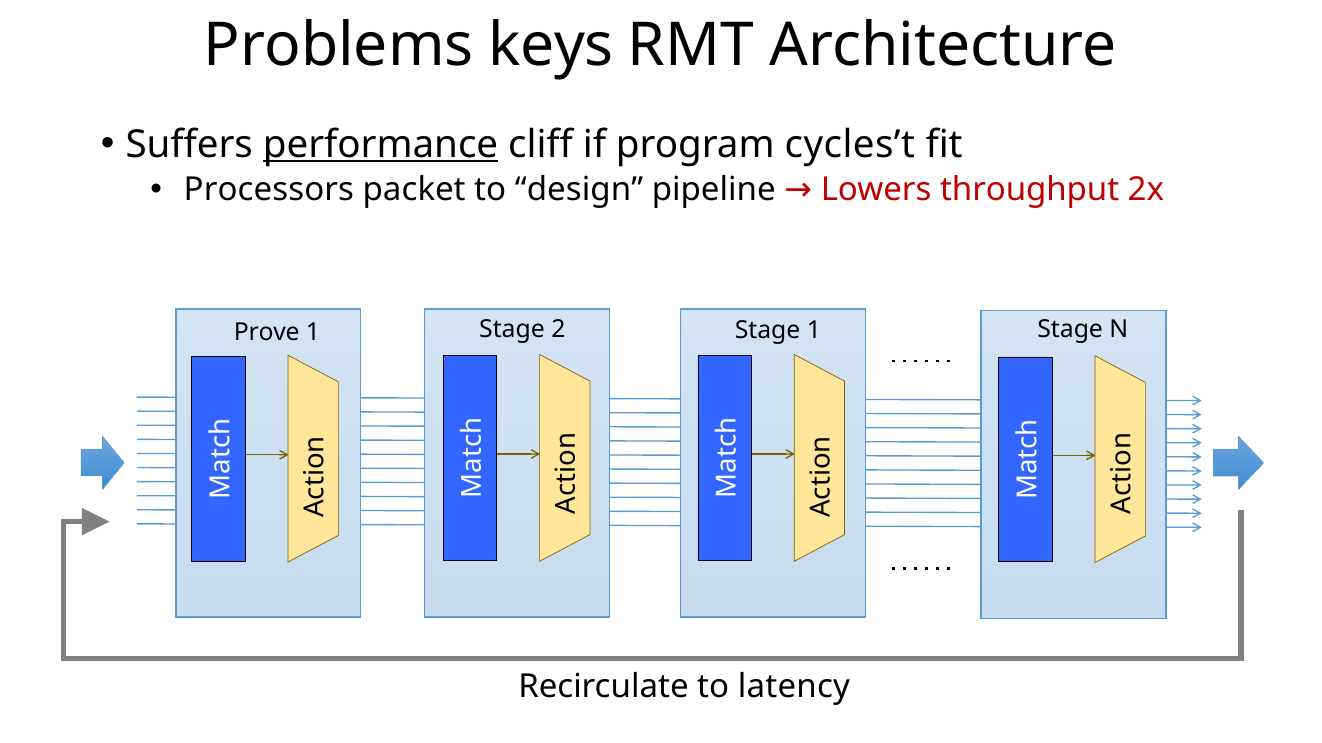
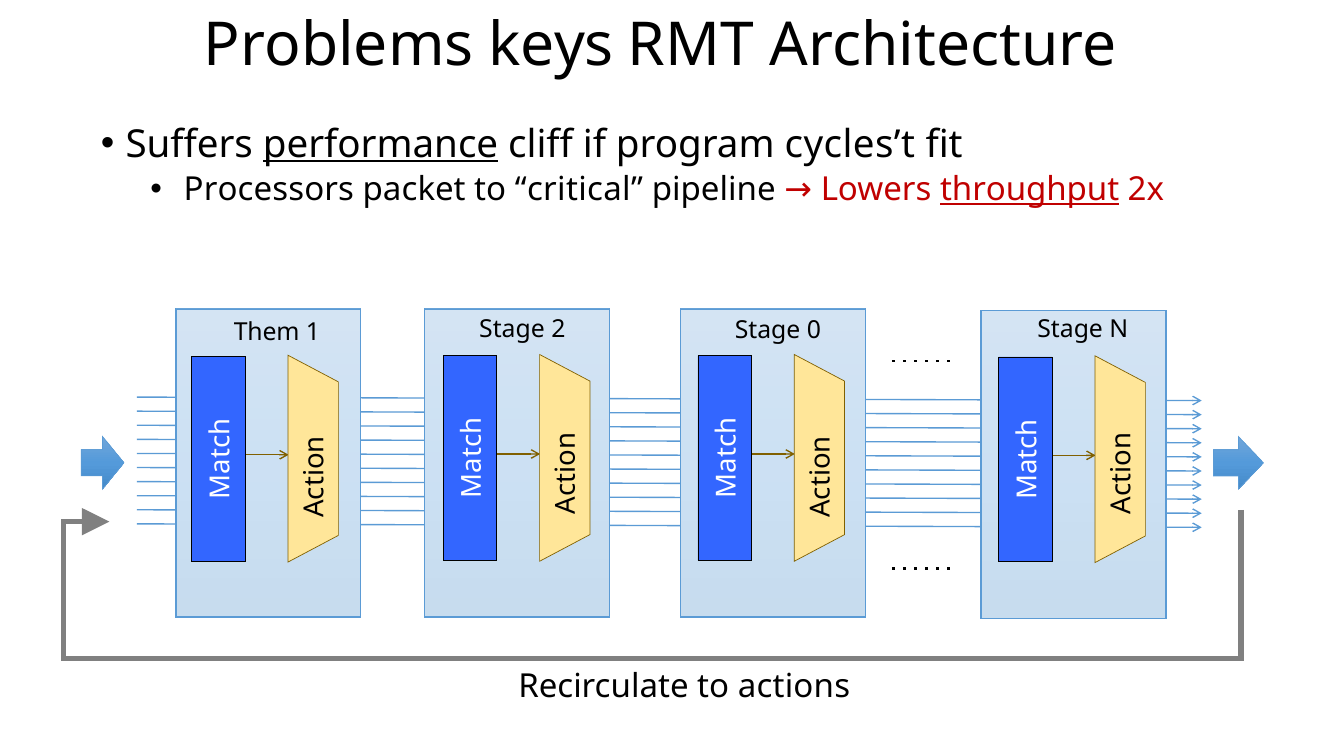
design: design -> critical
throughput underline: none -> present
Prove: Prove -> Them
Stage 1: 1 -> 0
latency: latency -> actions
